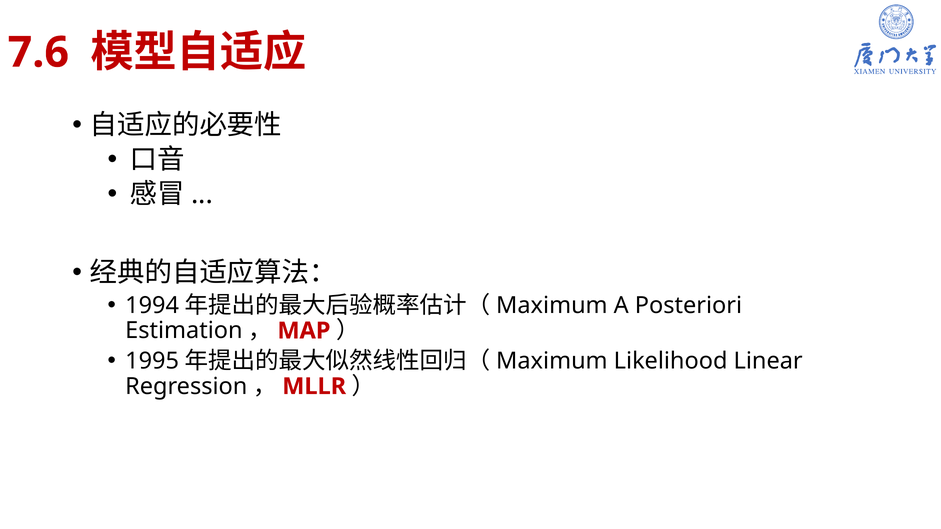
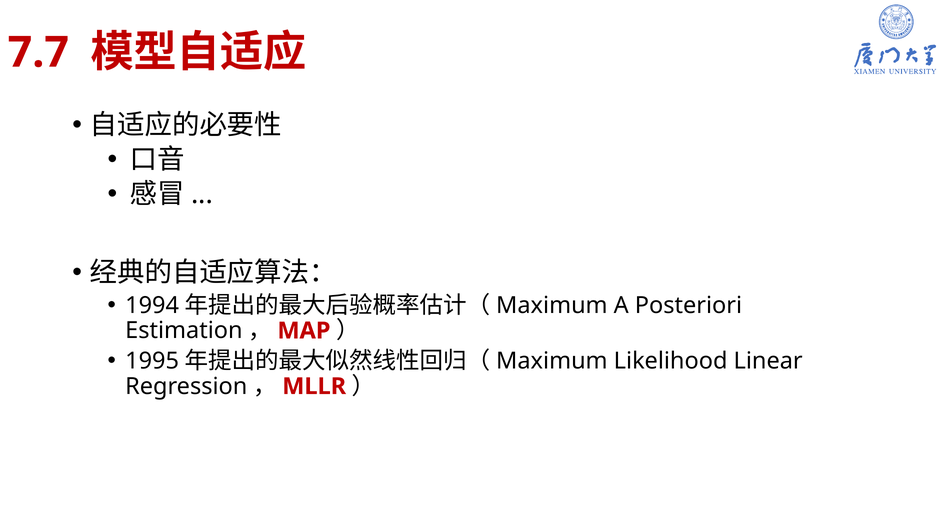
7.6: 7.6 -> 7.7
